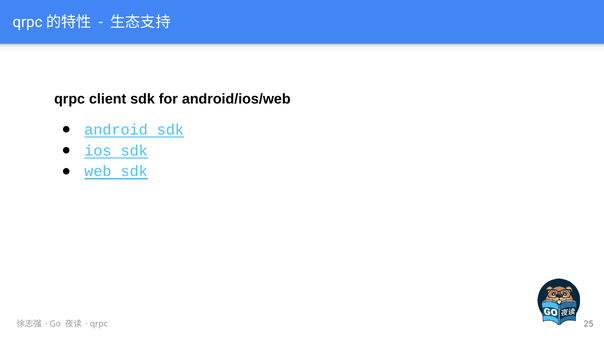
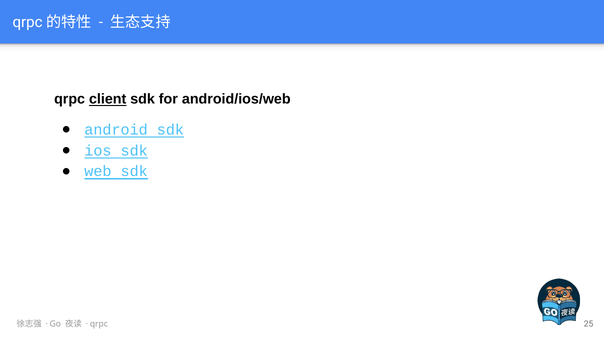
client underline: none -> present
